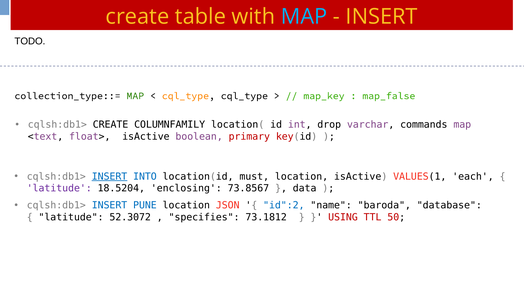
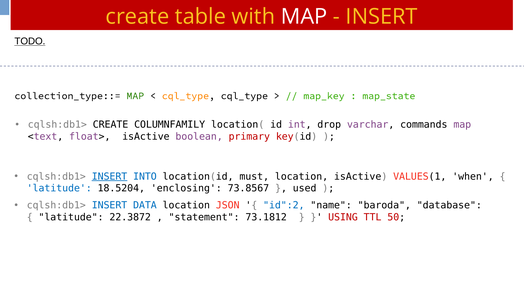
MAP at (304, 17) colour: light blue -> white
TODO underline: none -> present
map_false: map_false -> map_state
each: each -> when
latitude at (59, 188) colour: purple -> blue
data: data -> used
PUNE: PUNE -> DATA
52.3072: 52.3072 -> 22.3872
specifies: specifies -> statement
